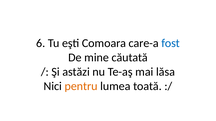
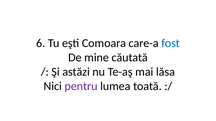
pentru colour: orange -> purple
